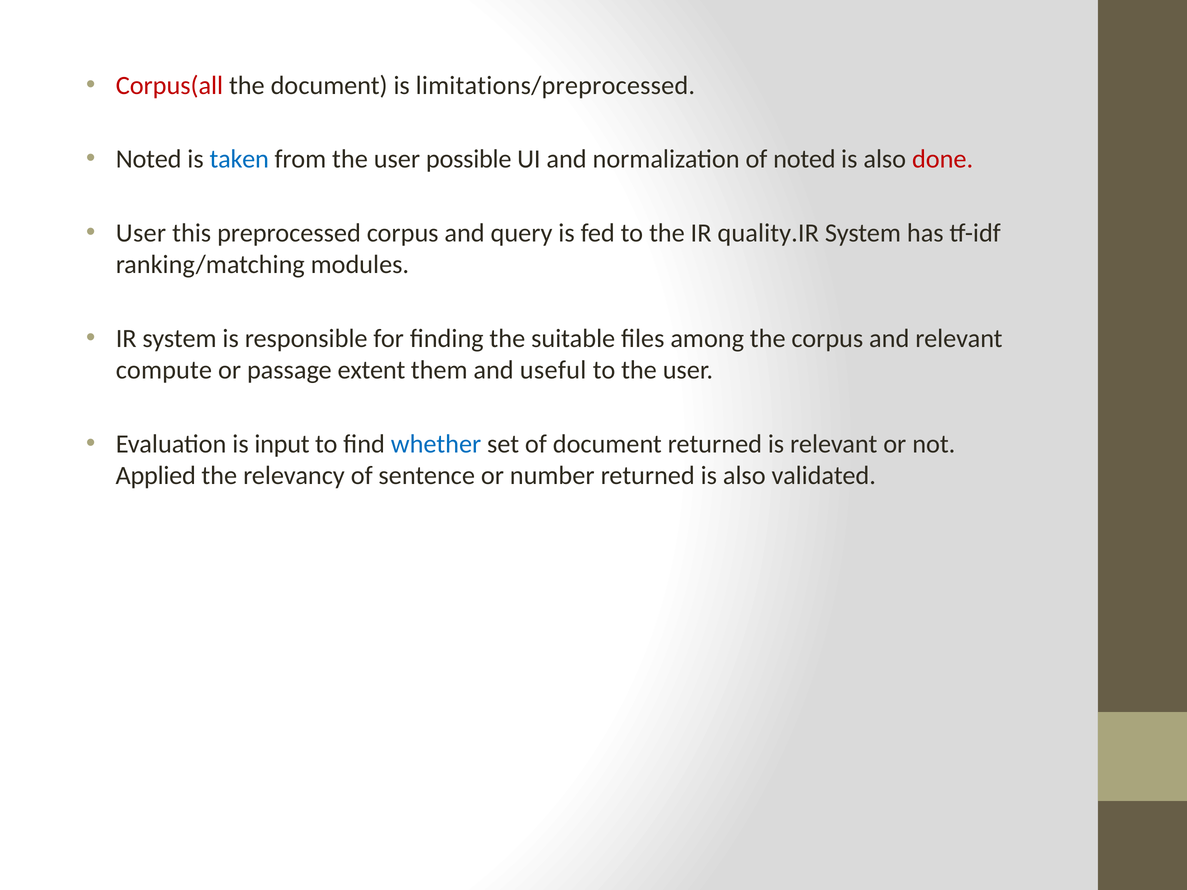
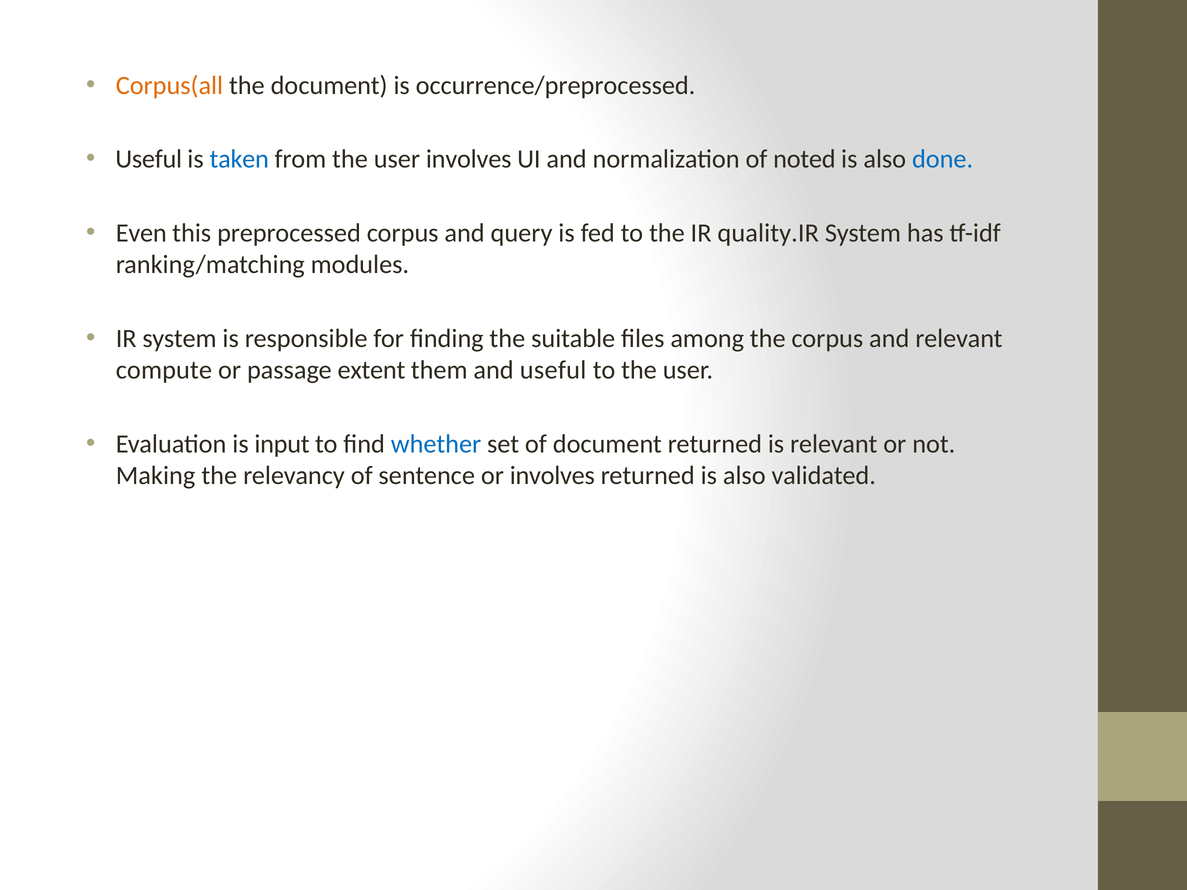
Corpus(all colour: red -> orange
limitations/preprocessed: limitations/preprocessed -> occurrence/preprocessed
Noted at (149, 159): Noted -> Useful
user possible: possible -> involves
done colour: red -> blue
User at (141, 233): User -> Even
Applied: Applied -> Making
or number: number -> involves
